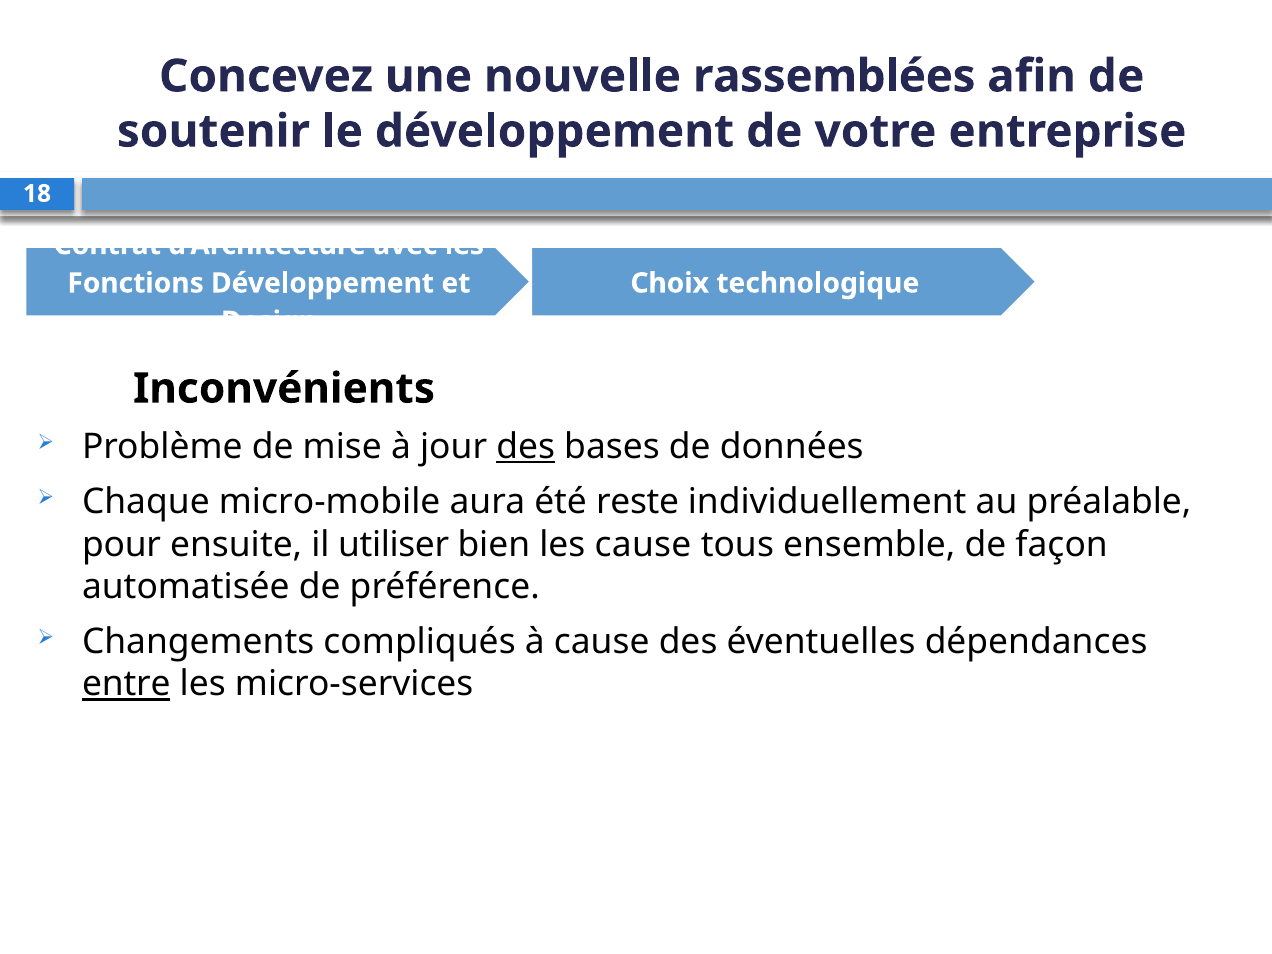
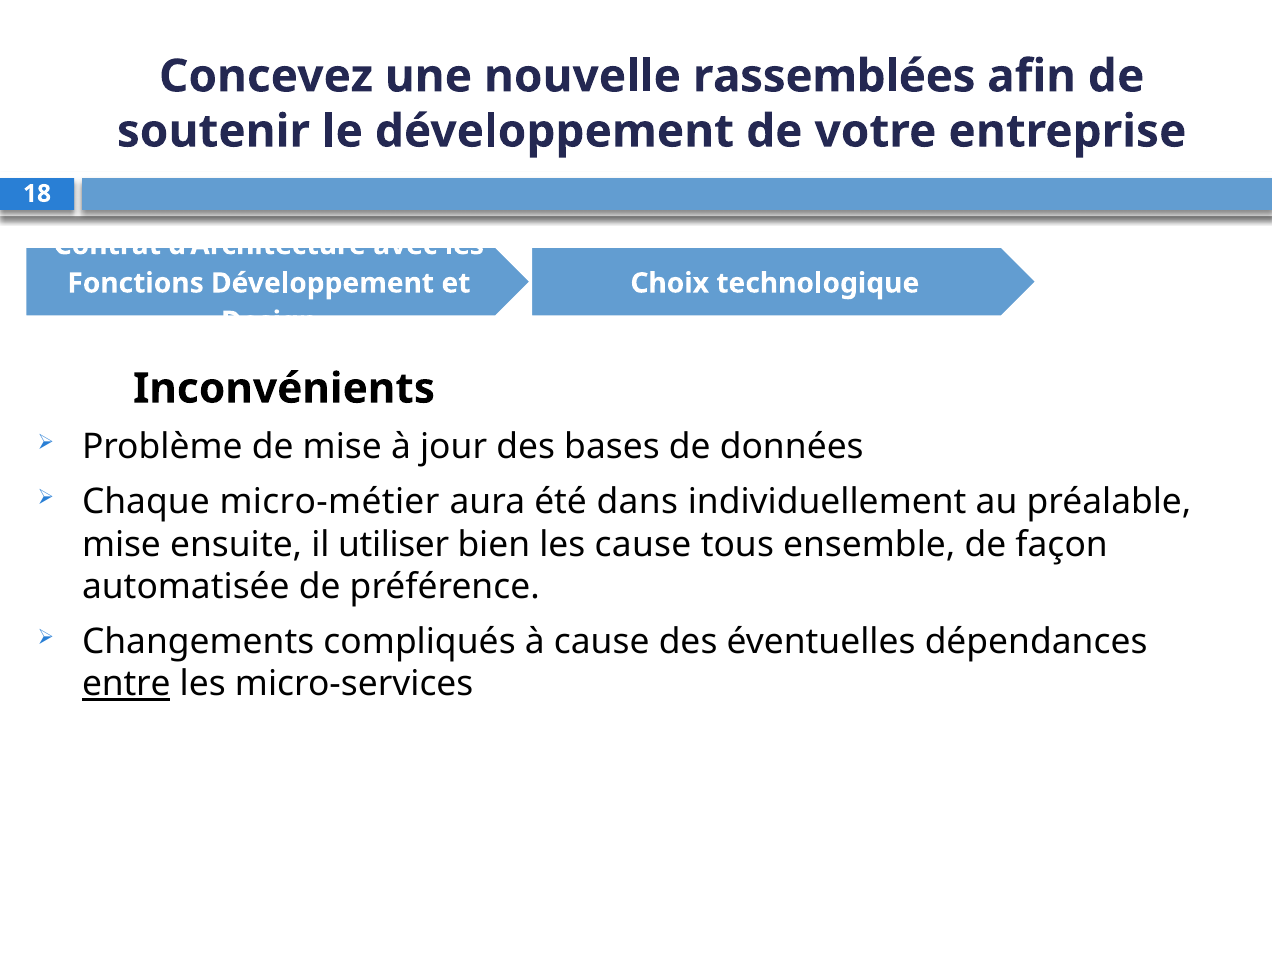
des at (526, 447) underline: present -> none
micro-mobile: micro-mobile -> micro-métier
reste: reste -> dans
pour at (122, 545): pour -> mise
